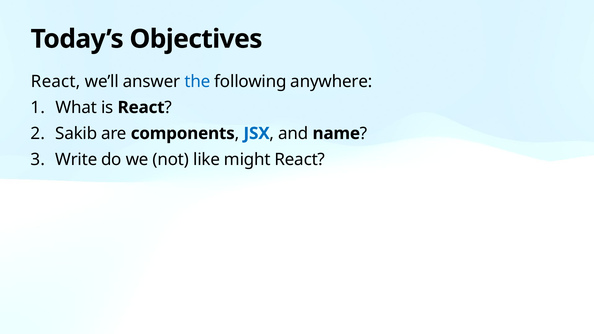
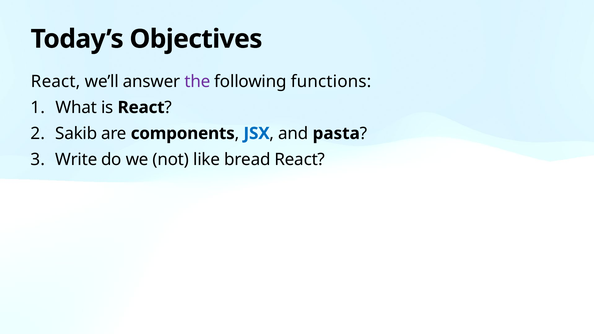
the colour: blue -> purple
anywhere: anywhere -> functions
name: name -> pasta
might: might -> bread
